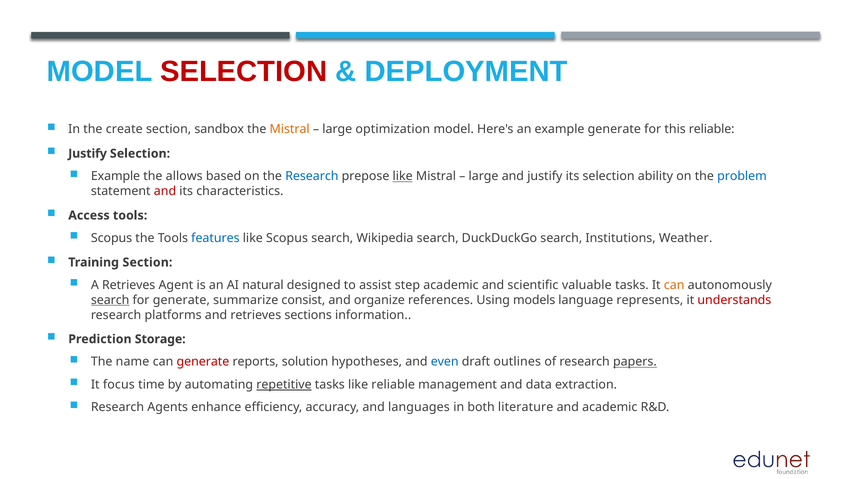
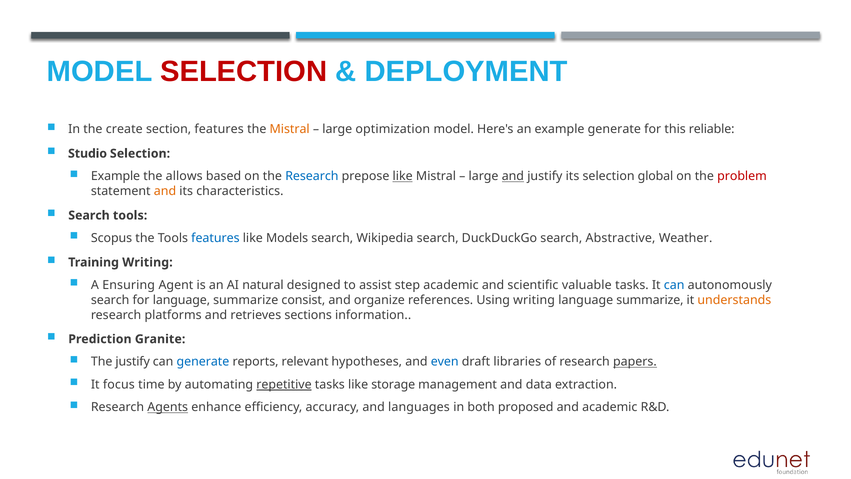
section sandbox: sandbox -> features
Justify at (88, 153): Justify -> Studio
and at (513, 176) underline: none -> present
ability: ability -> global
problem colour: blue -> red
and at (165, 191) colour: red -> orange
Access at (89, 215): Access -> Search
like Scopus: Scopus -> Models
Institutions: Institutions -> Abstractive
Training Section: Section -> Writing
A Retrieves: Retrieves -> Ensuring
can at (674, 285) colour: orange -> blue
search at (110, 300) underline: present -> none
for generate: generate -> language
Using models: models -> writing
represents at (650, 300): represents -> summarize
understands colour: red -> orange
Storage: Storage -> Granite
The name: name -> justify
generate at (203, 362) colour: red -> blue
solution: solution -> relevant
outlines: outlines -> libraries
like reliable: reliable -> storage
Agents underline: none -> present
literature: literature -> proposed
